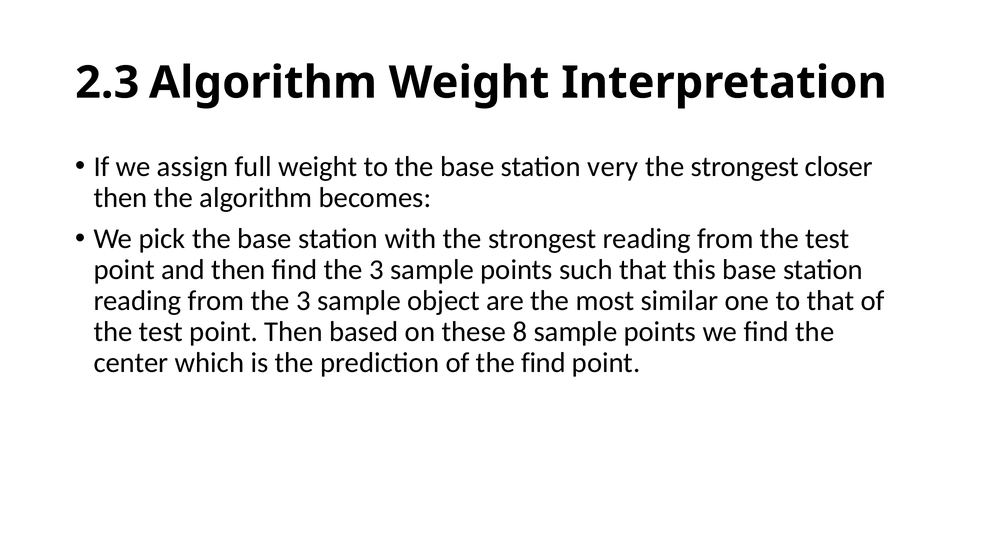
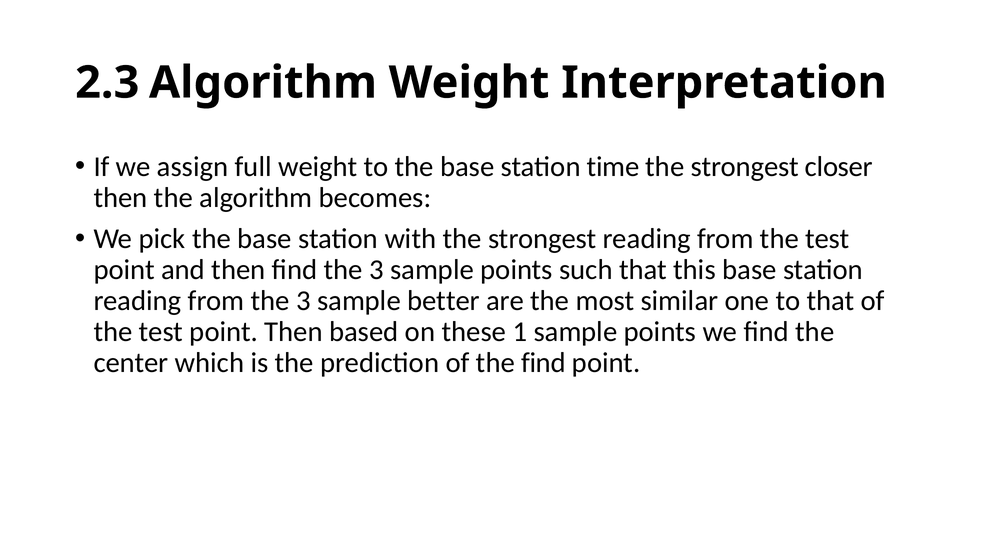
very: very -> time
object: object -> better
8: 8 -> 1
